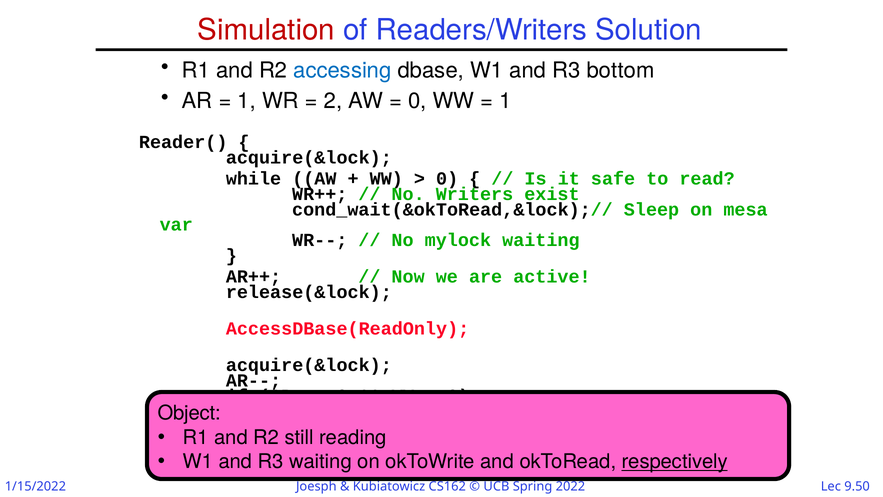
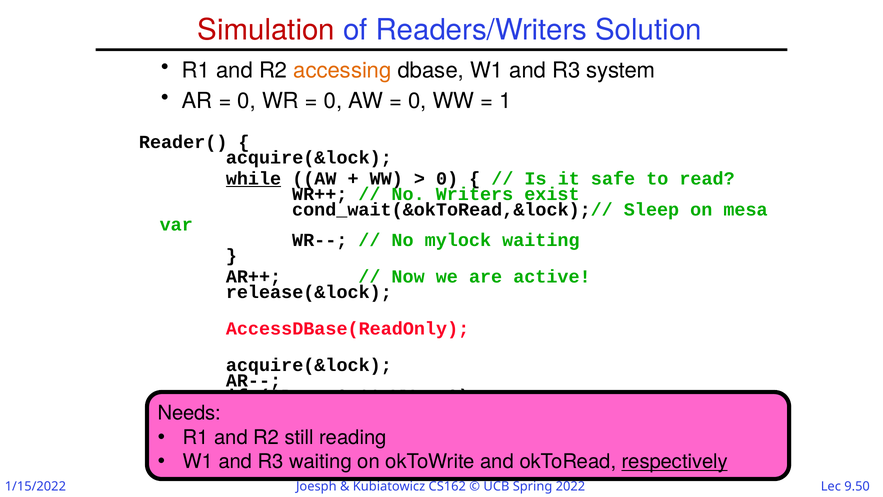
accessing colour: blue -> orange
bottom: bottom -> system
1 at (247, 101): 1 -> 0
2 at (333, 101): 2 -> 0
while underline: none -> present
Object: Object -> Needs
